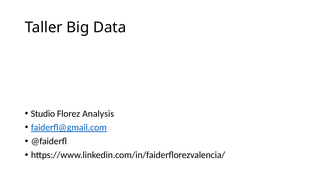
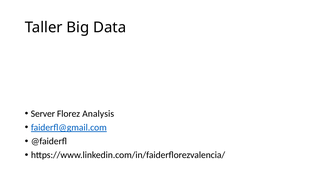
Studio: Studio -> Server
